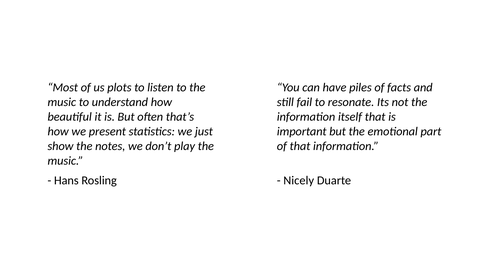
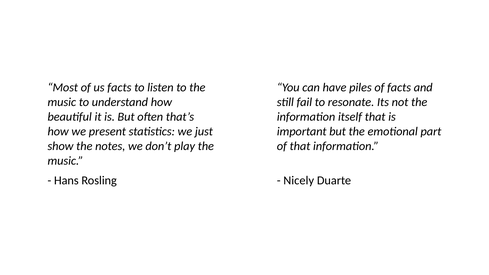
us plots: plots -> facts
